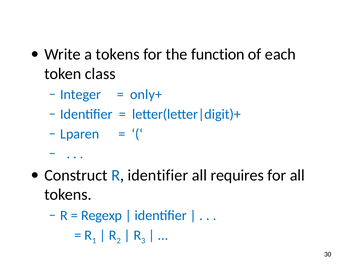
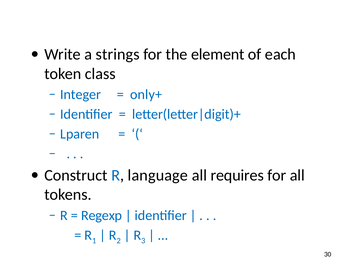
a tokens: tokens -> strings
function: function -> element
R identifier: identifier -> language
